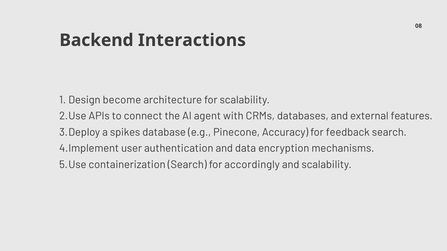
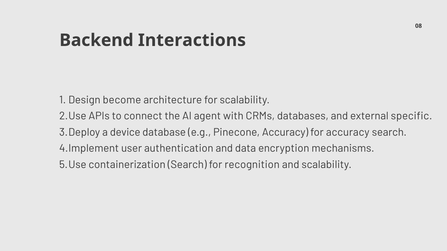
features: features -> specific
spikes: spikes -> device
for feedback: feedback -> accuracy
accordingly: accordingly -> recognition
